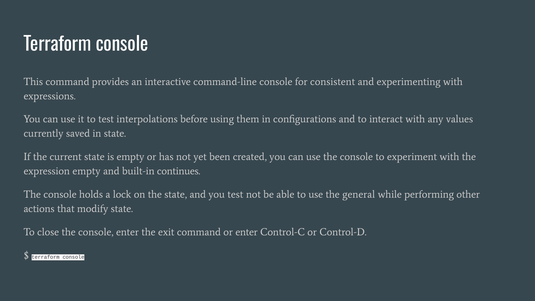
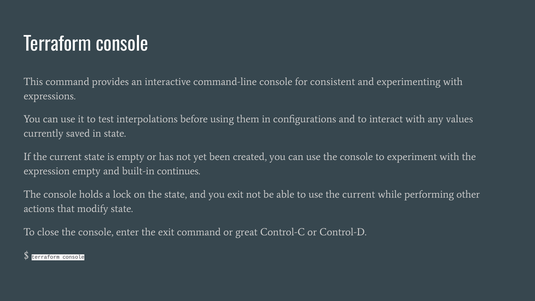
you test: test -> exit
use the general: general -> current
or enter: enter -> great
